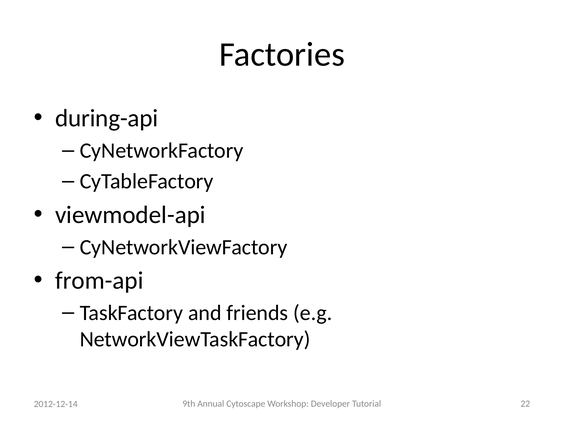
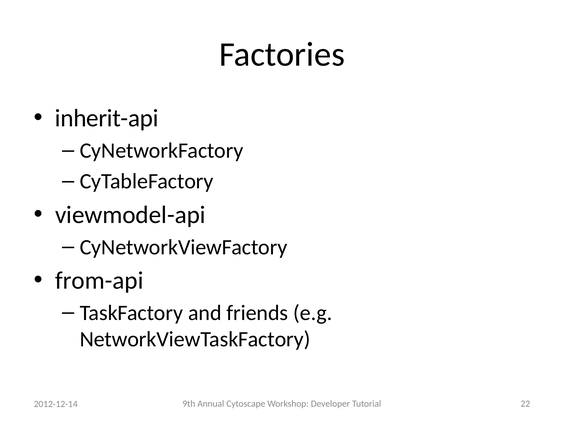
during-api: during-api -> inherit-api
